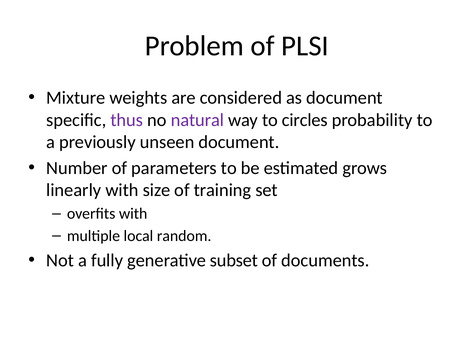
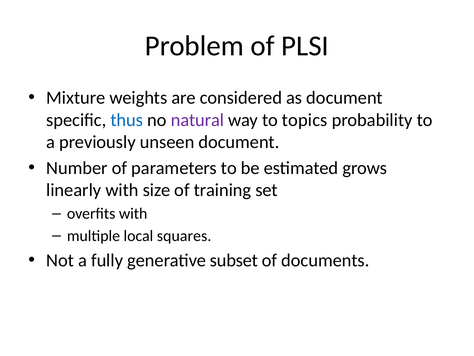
thus colour: purple -> blue
circles: circles -> topics
random: random -> squares
